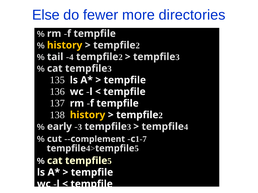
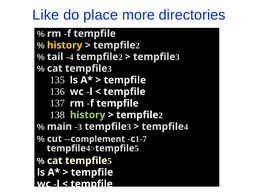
Else: Else -> Like
fewer: fewer -> place
history at (88, 115) colour: yellow -> light green
early: early -> main
